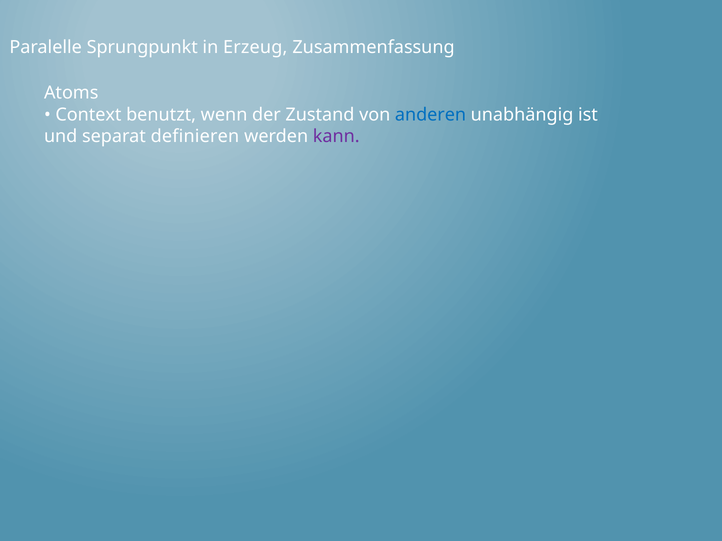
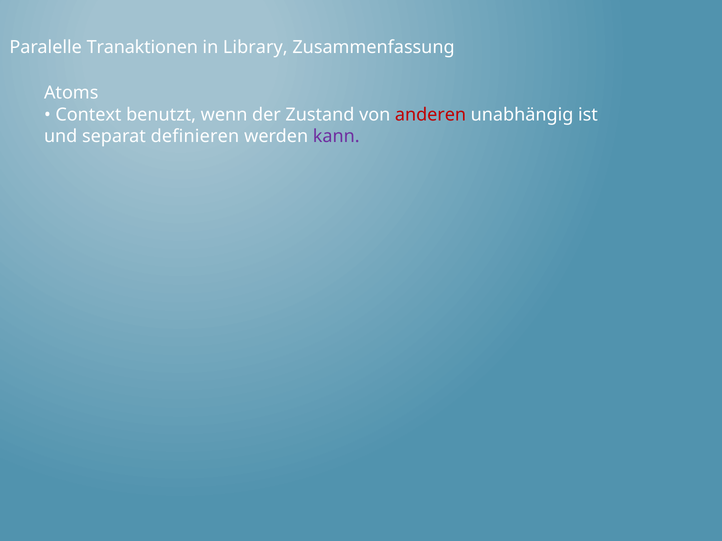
Sprungpunkt: Sprungpunkt -> Tranaktionen
Erzeug: Erzeug -> Library
anderen colour: blue -> red
